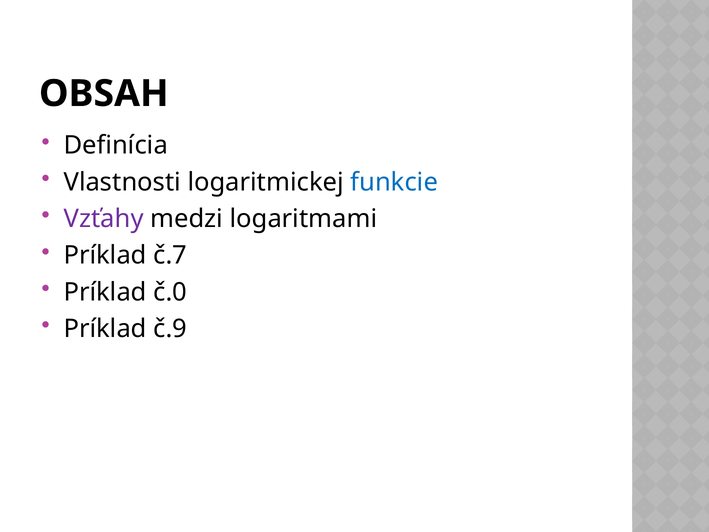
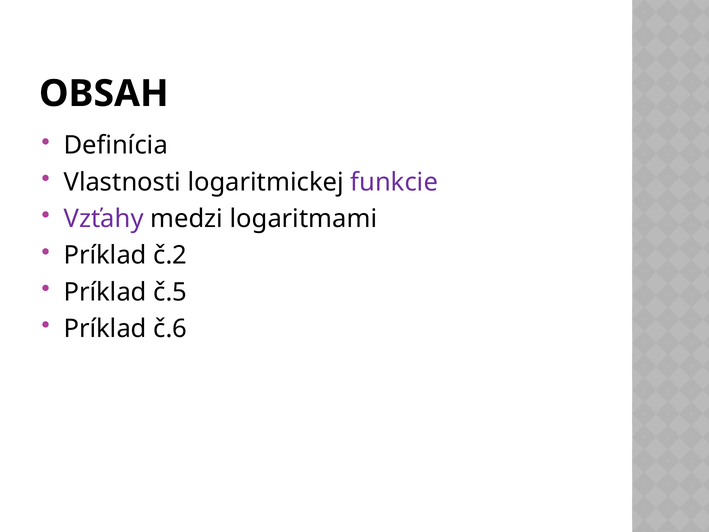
funkcie colour: blue -> purple
č.7: č.7 -> č.2
č.0: č.0 -> č.5
č.9: č.9 -> č.6
